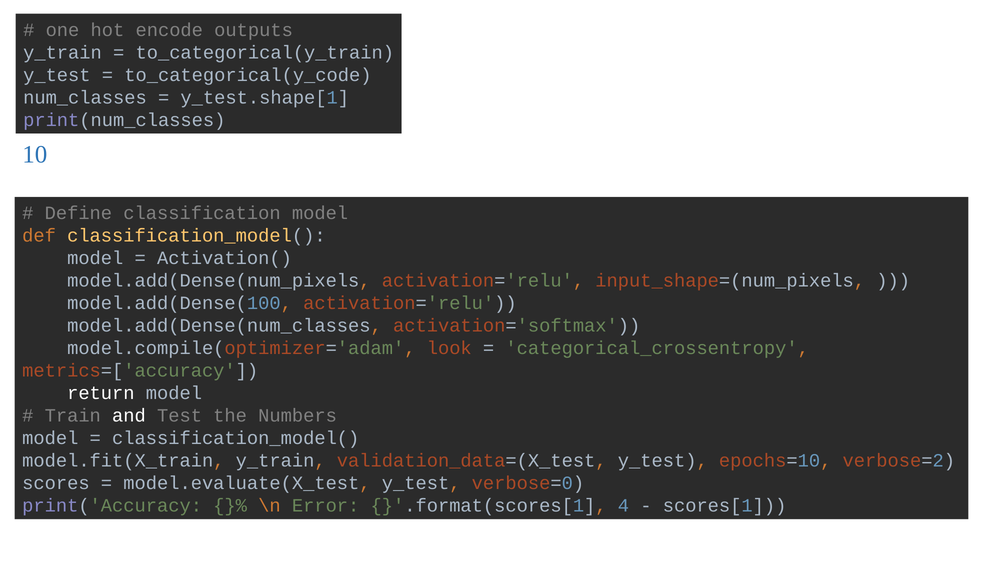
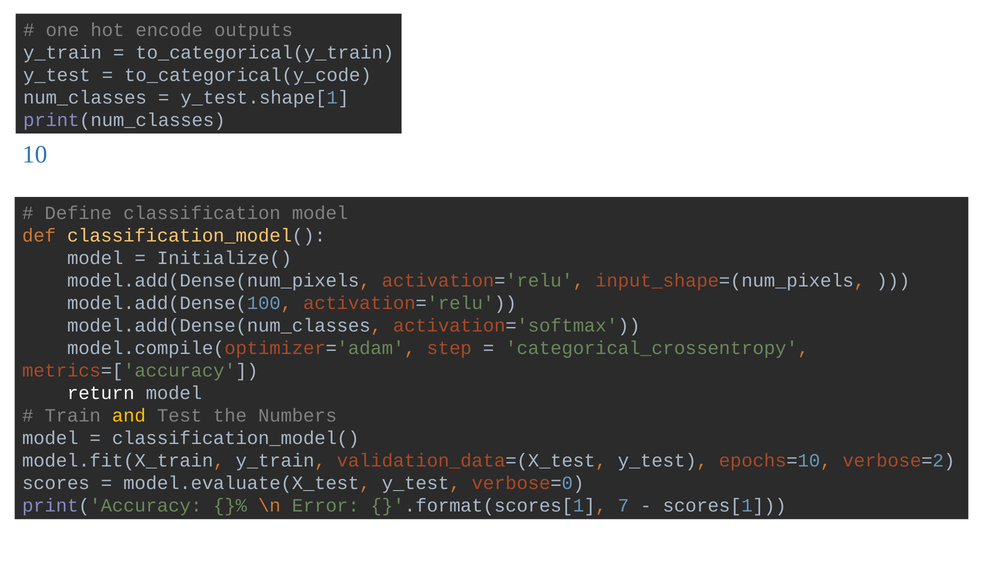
Activation(: Activation( -> Initialize(
look: look -> step
and colour: white -> yellow
4: 4 -> 7
